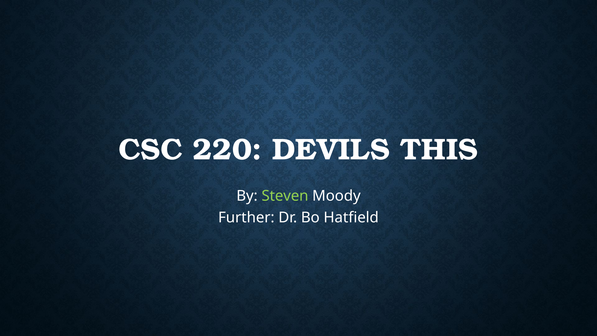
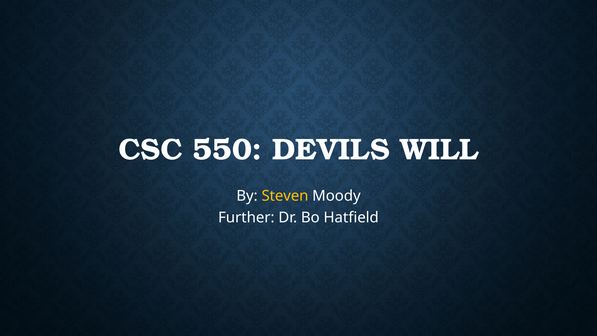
220: 220 -> 550
THIS: THIS -> WILL
Steven colour: light green -> yellow
